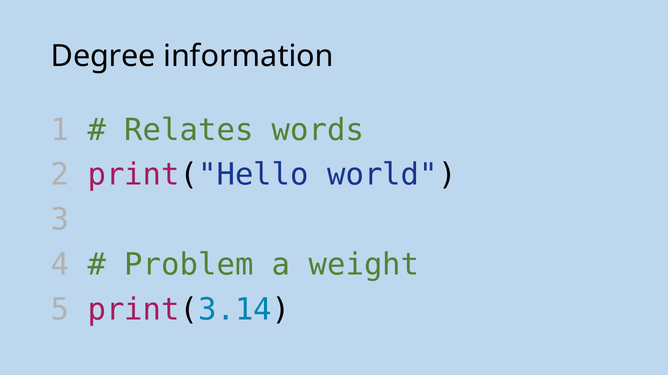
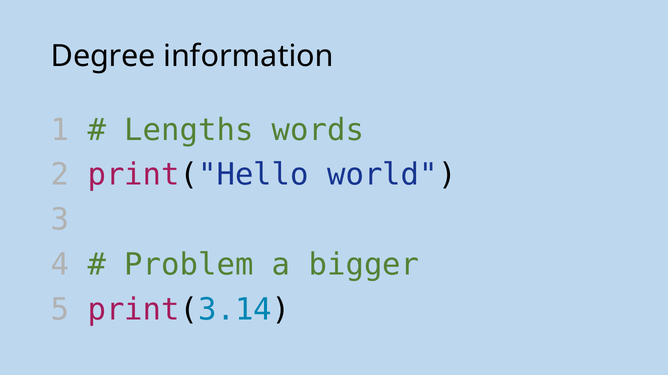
Relates: Relates -> Lengths
weight: weight -> bigger
